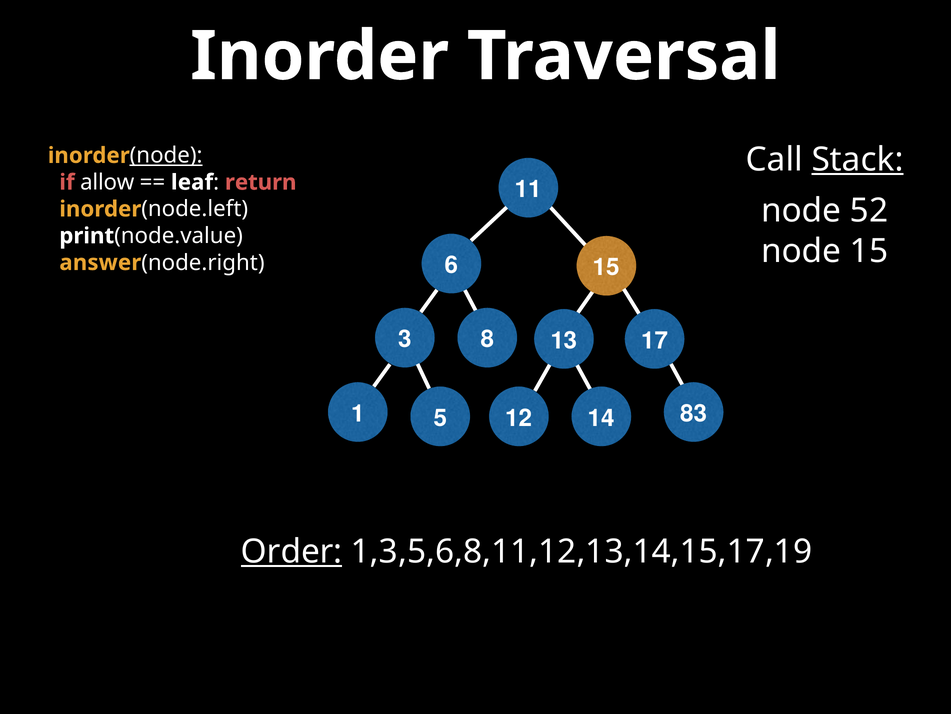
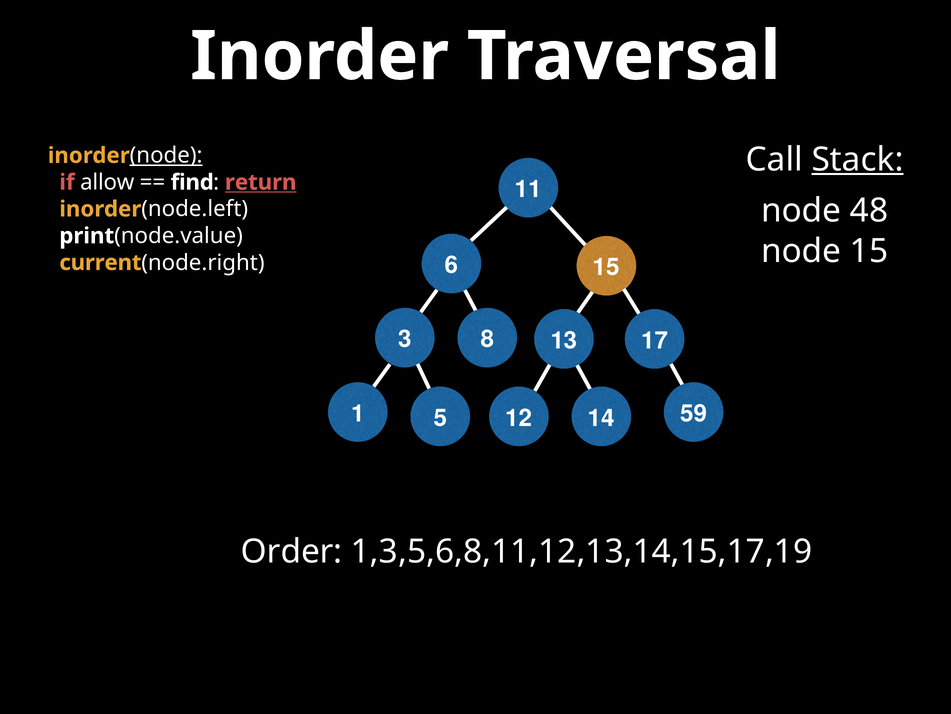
leaf: leaf -> find
return underline: none -> present
52: 52 -> 48
answer: answer -> current
83: 83 -> 59
Order underline: present -> none
